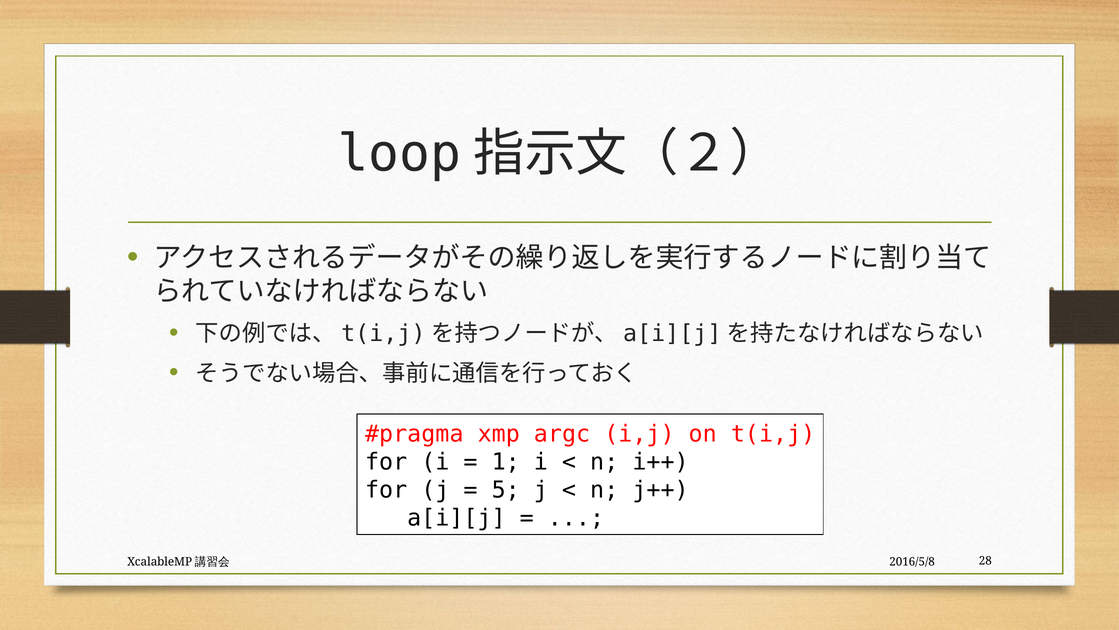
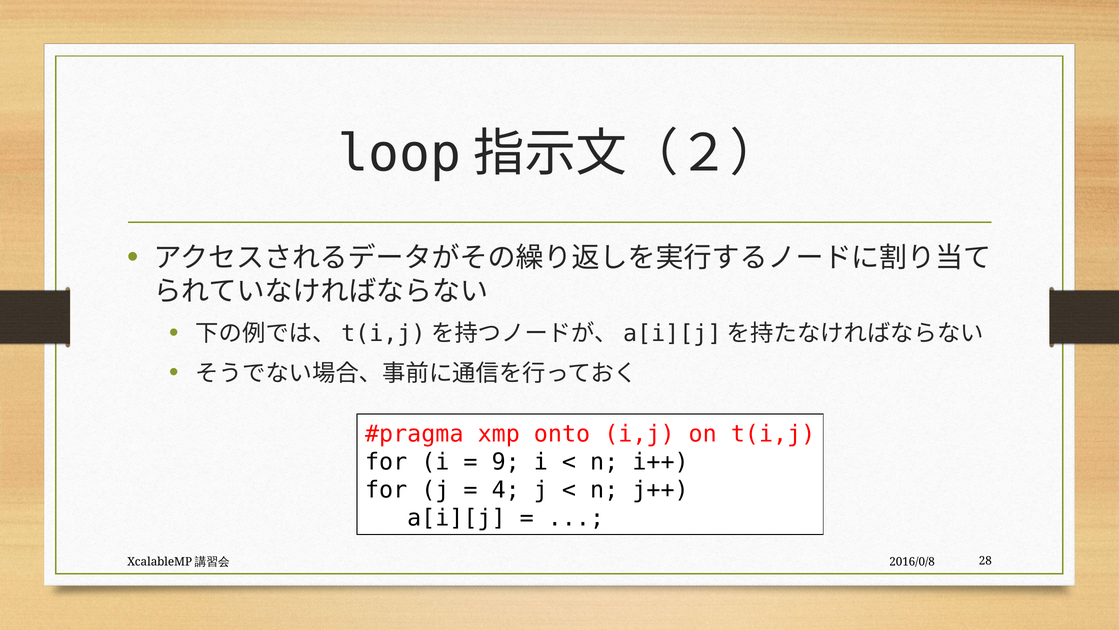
argc: argc -> onto
1: 1 -> 9
5: 5 -> 4
2016/5/8: 2016/5/8 -> 2016/0/8
